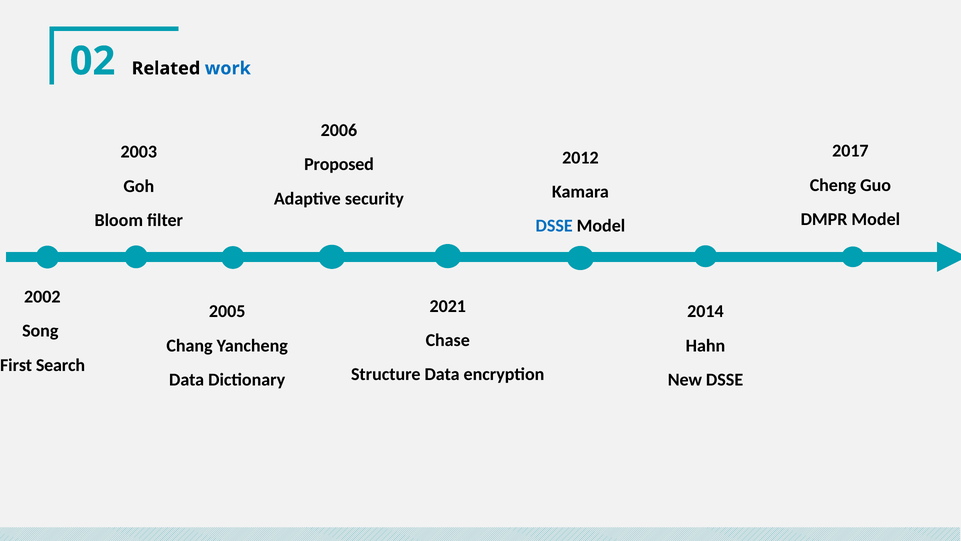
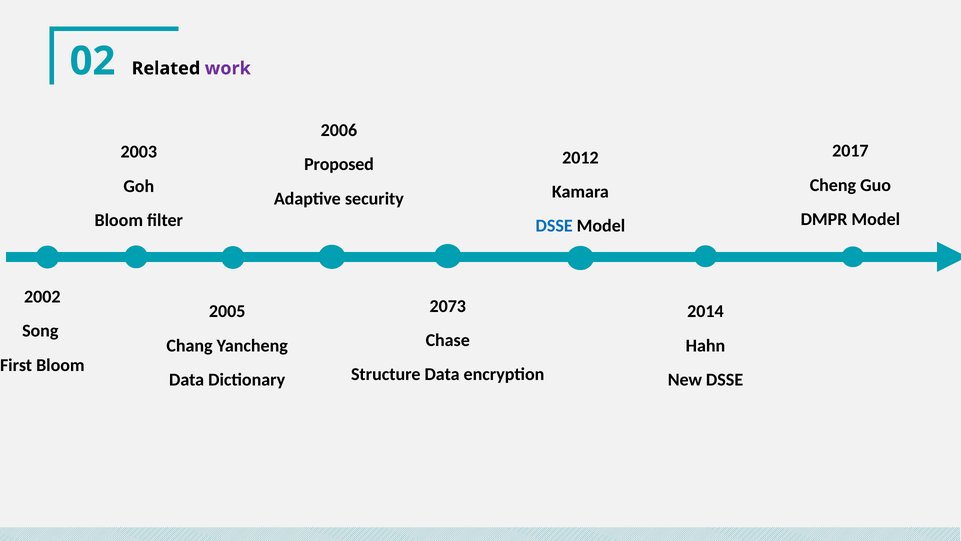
work colour: blue -> purple
2021: 2021 -> 2073
First Search: Search -> Bloom
